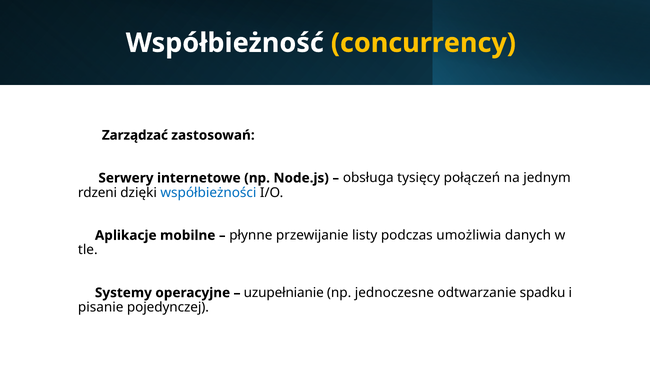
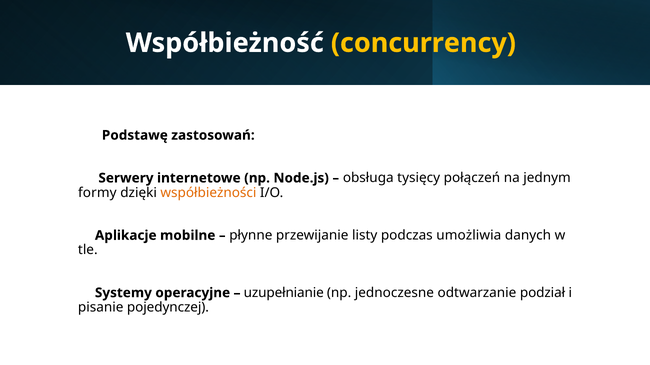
Zarządzać: Zarządzać -> Podstawę
rdzeni: rdzeni -> formy
współbieżności colour: blue -> orange
spadku: spadku -> podział
